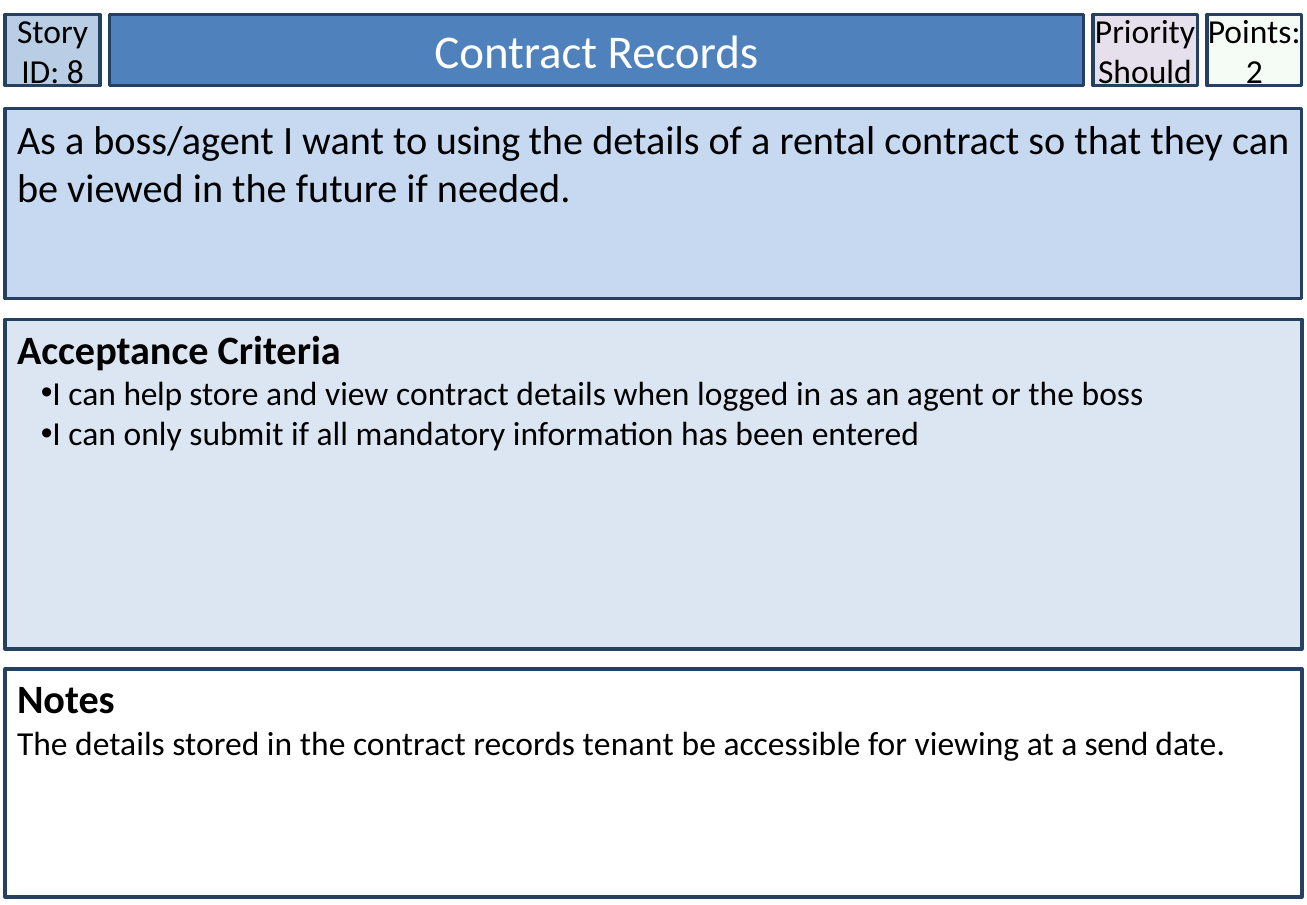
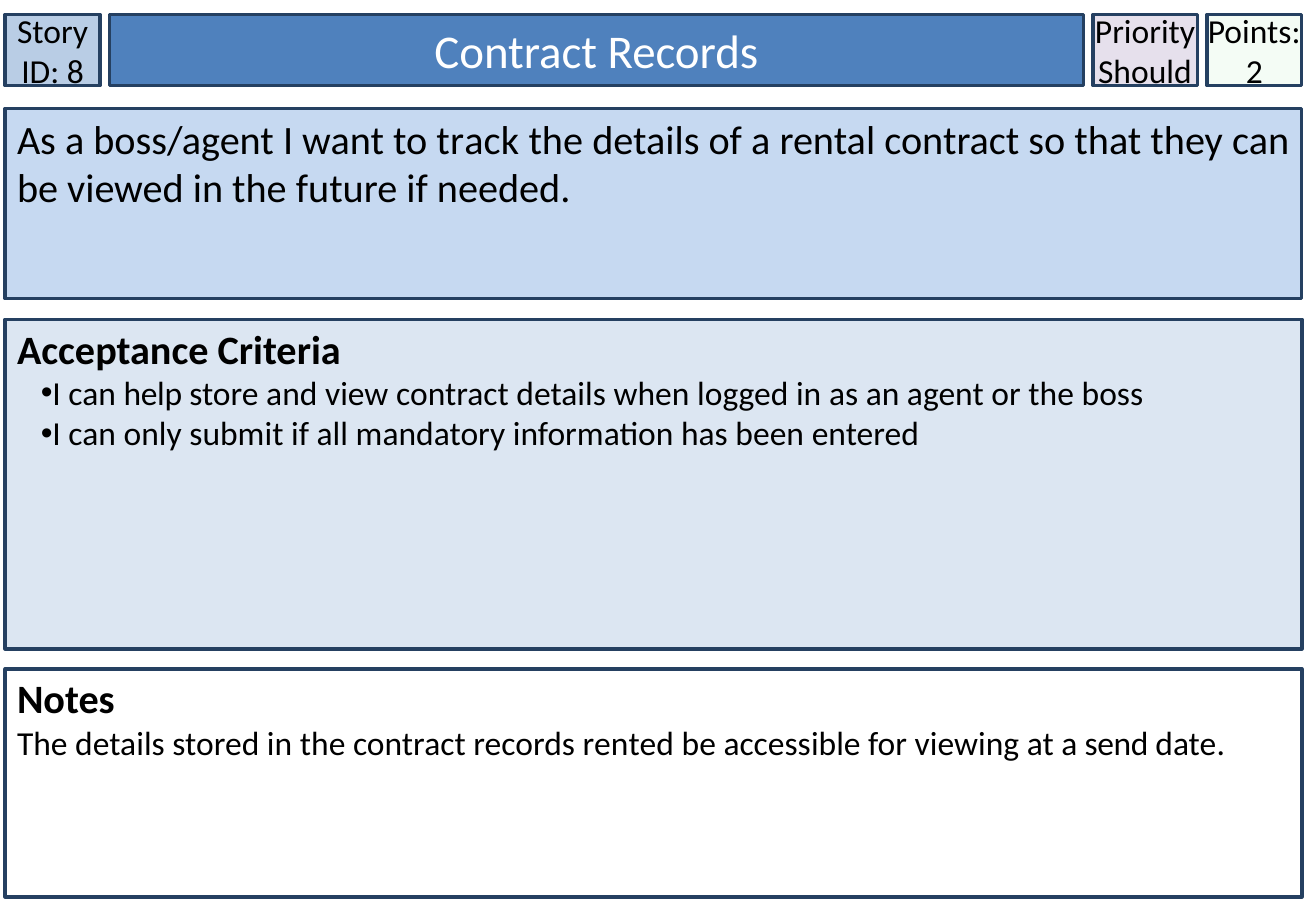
using: using -> track
tenant: tenant -> rented
